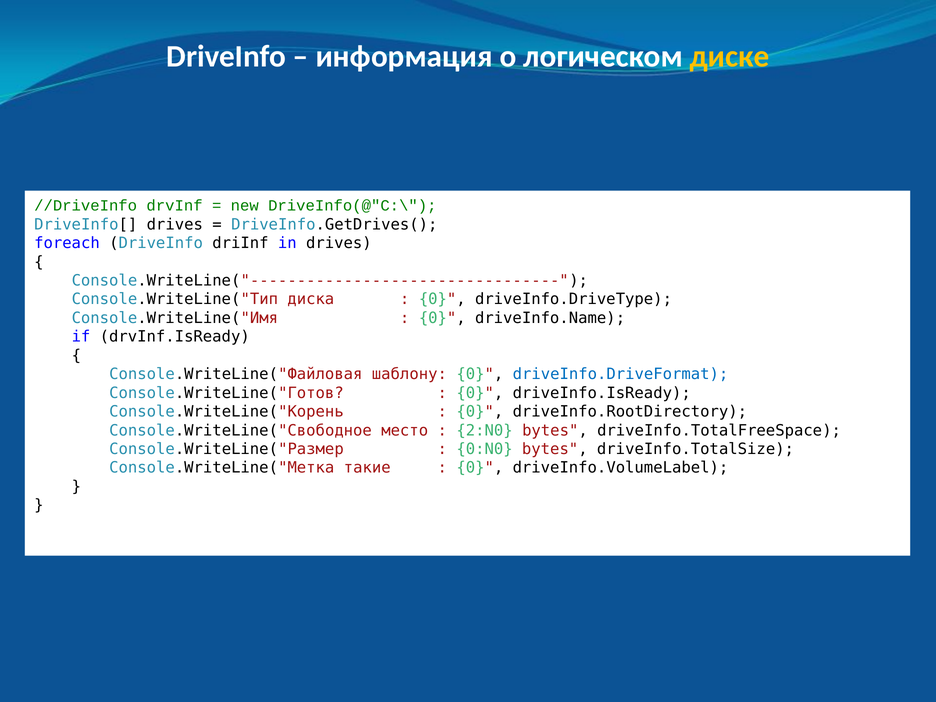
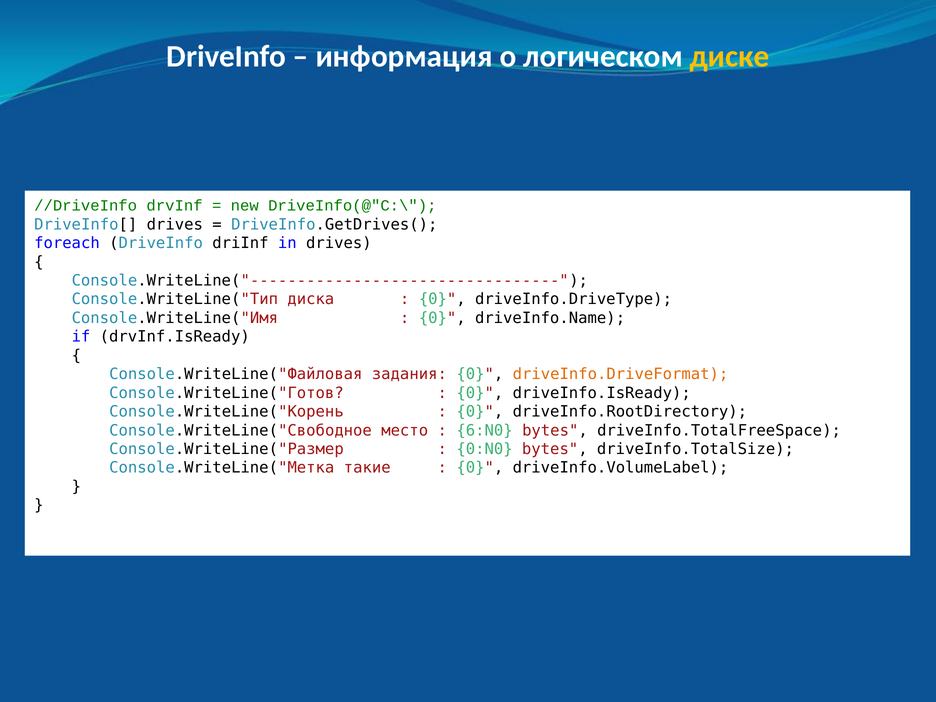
шаблону: шаблону -> задания
driveInfo.DriveFormat colour: blue -> orange
2:N0: 2:N0 -> 6:N0
